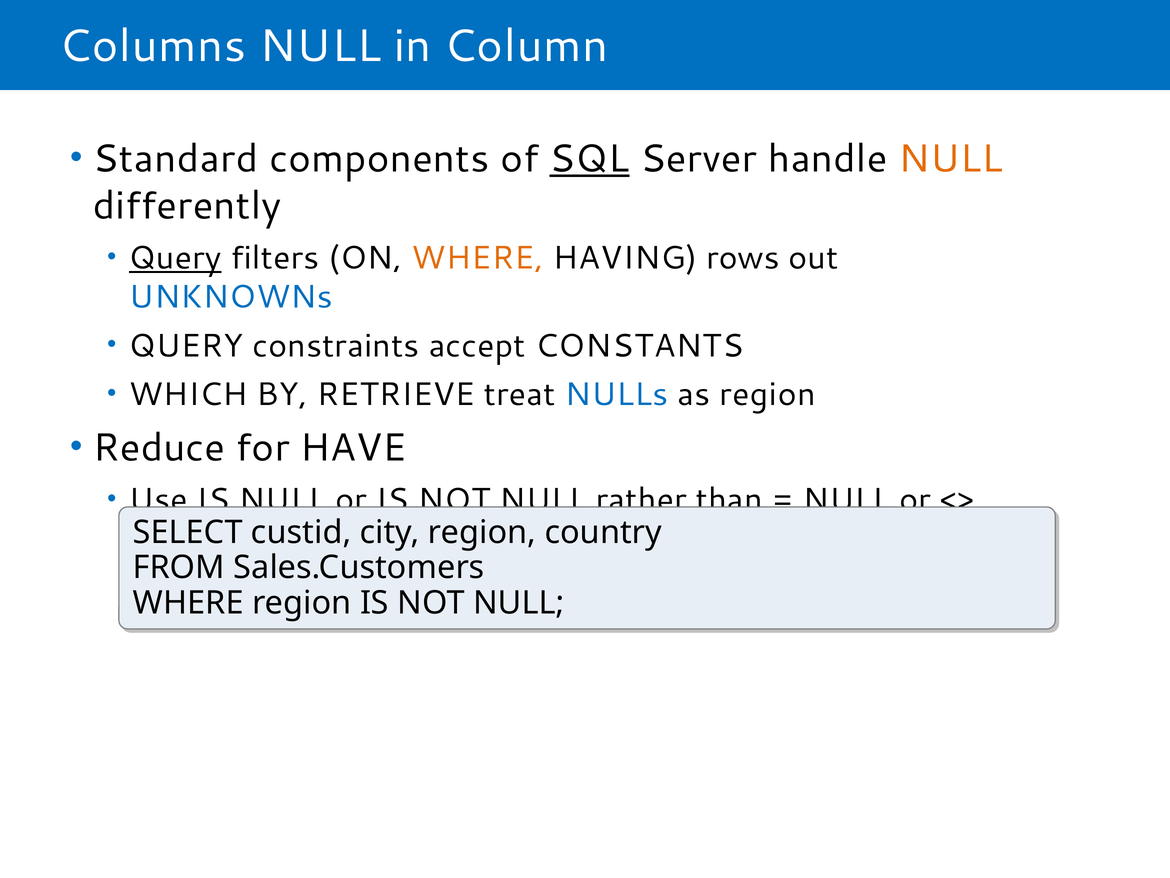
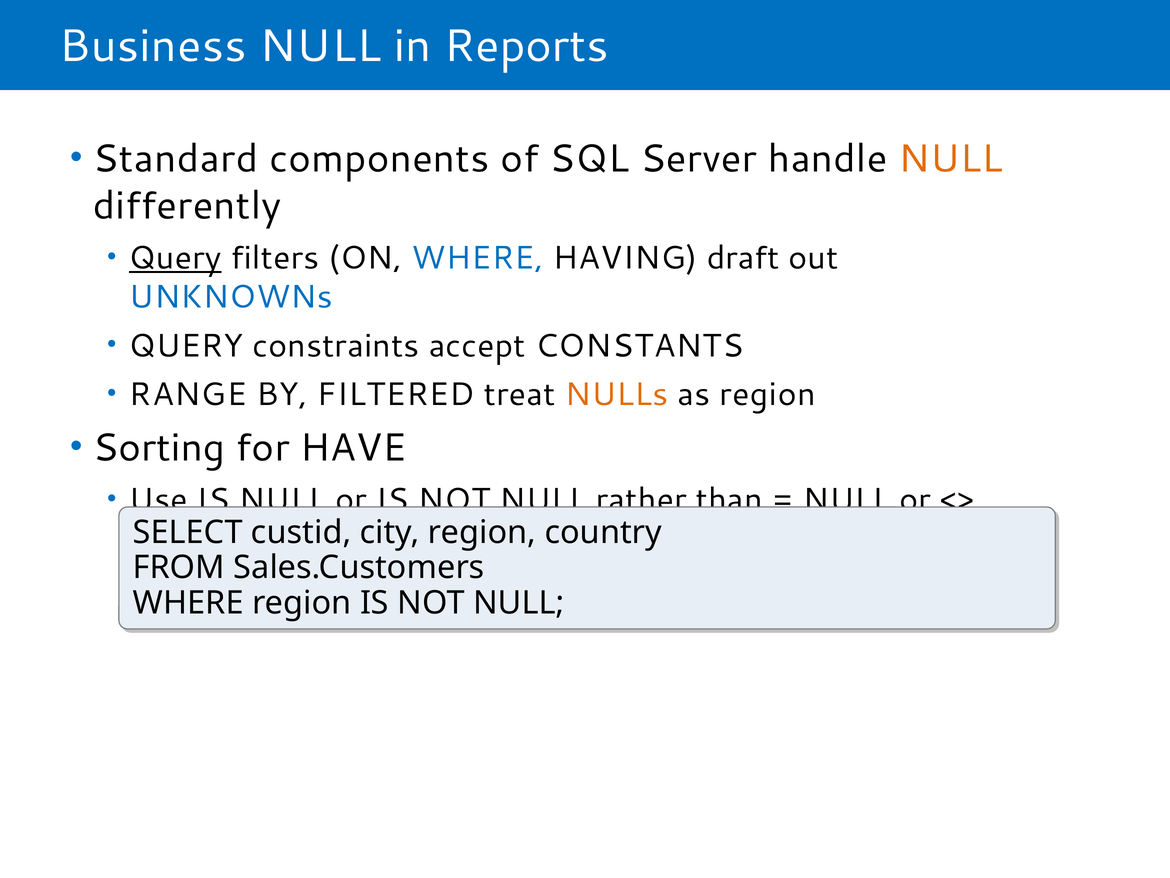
Columns: Columns -> Business
Column: Column -> Reports
SQL underline: present -> none
WHERE at (478, 258) colour: orange -> blue
rows: rows -> draft
WHICH: WHICH -> RANGE
RETRIEVE: RETRIEVE -> FILTERED
NULLs colour: blue -> orange
Reduce: Reduce -> Sorting
